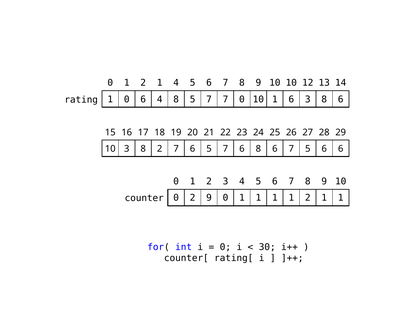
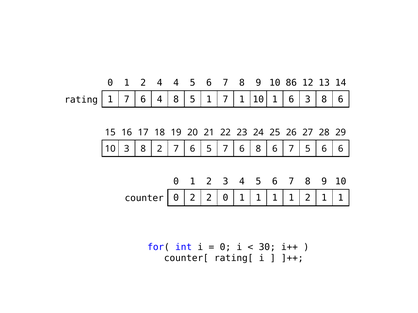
0 1 2 1: 1 -> 4
10 10: 10 -> 86
0 at (127, 100): 0 -> 7
8 5 7: 7 -> 1
7 0: 0 -> 1
2 9: 9 -> 2
